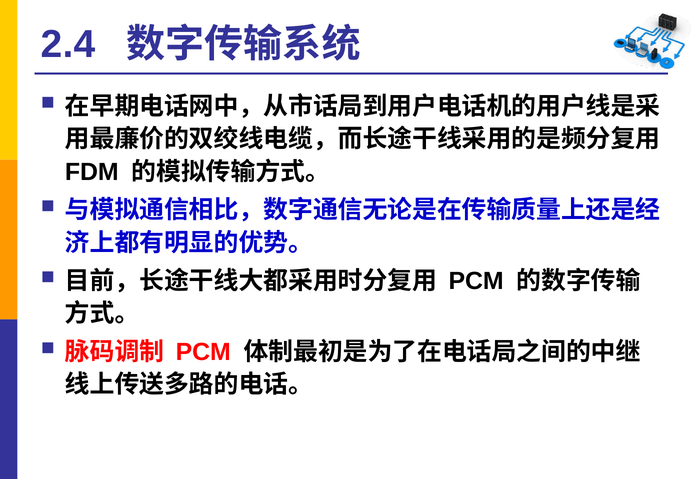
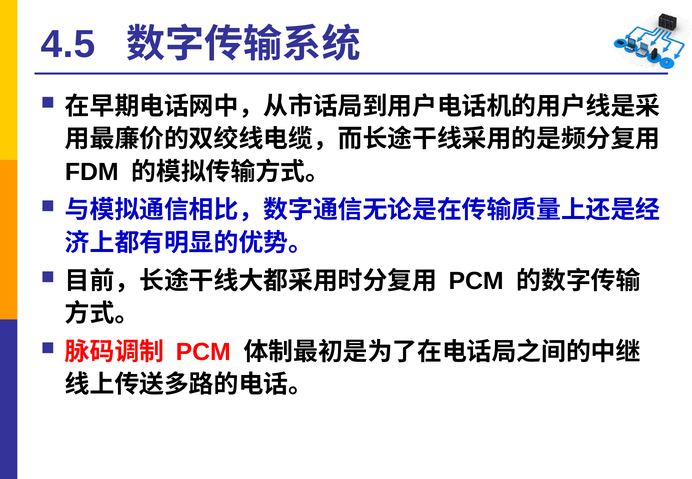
2.4: 2.4 -> 4.5
